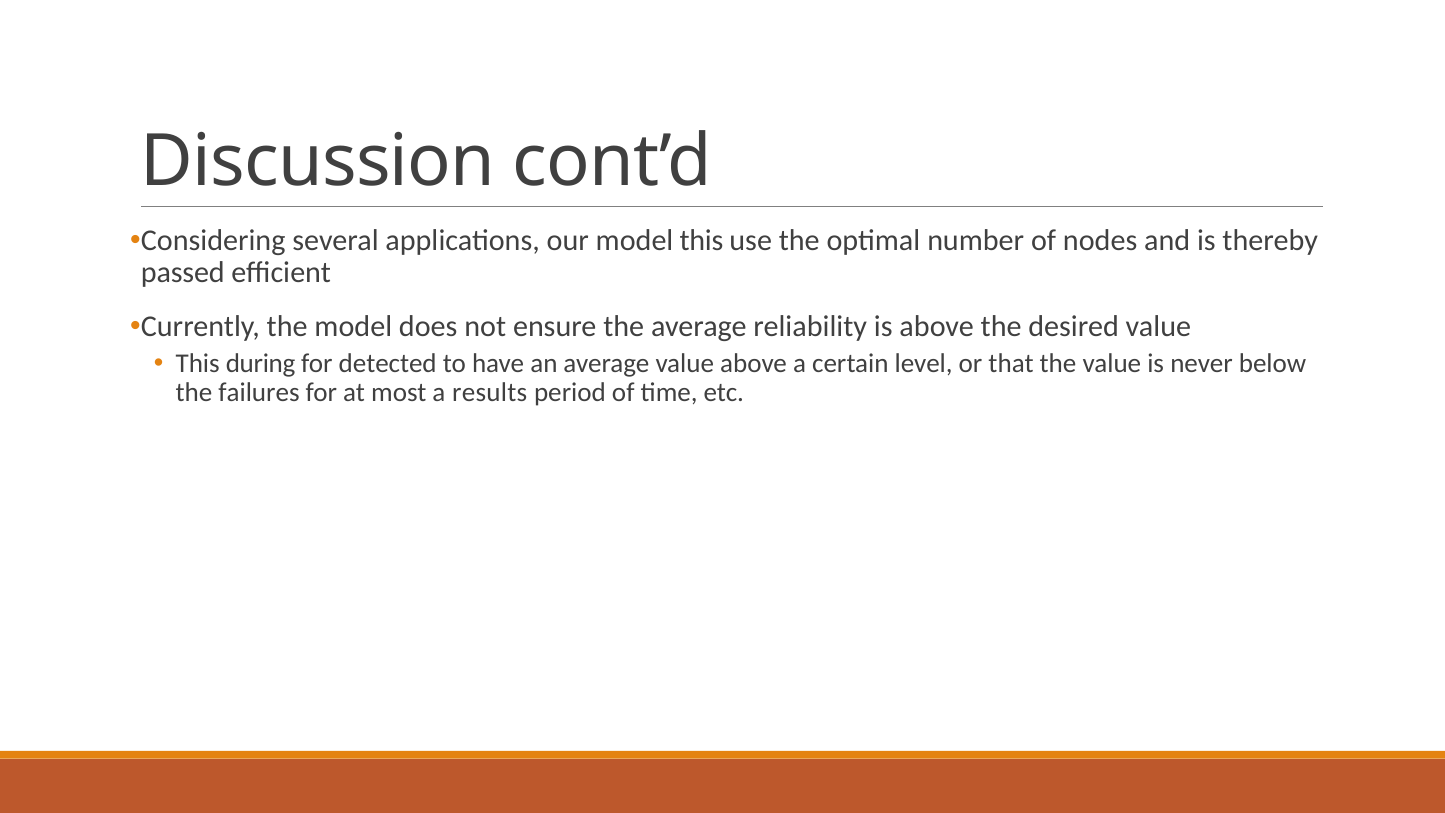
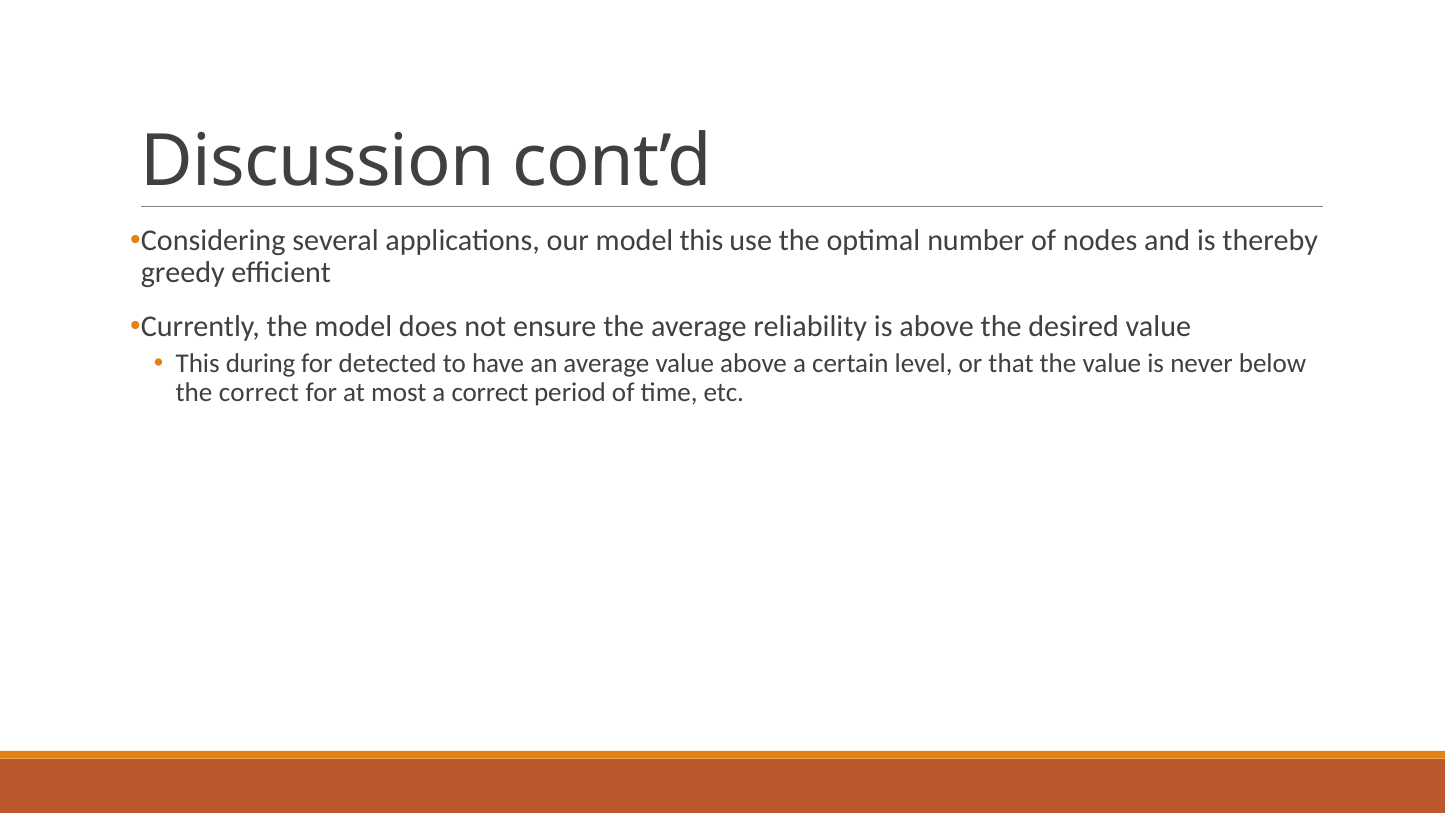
passed: passed -> greedy
the failures: failures -> correct
a results: results -> correct
